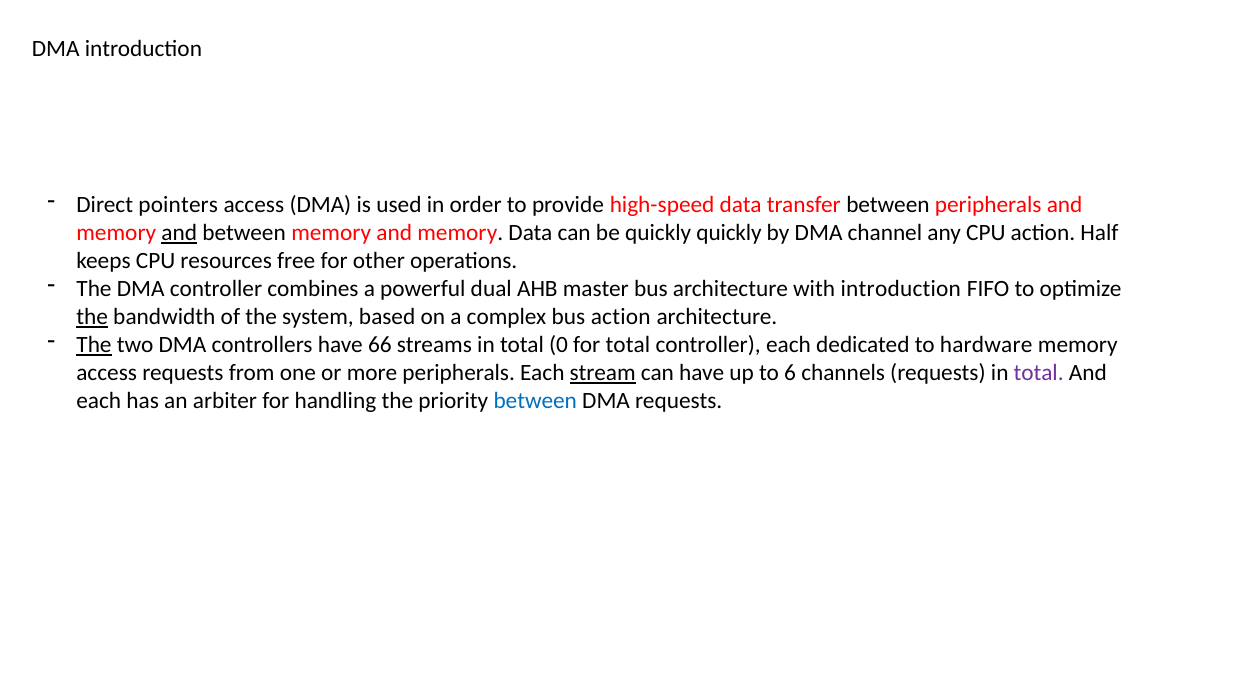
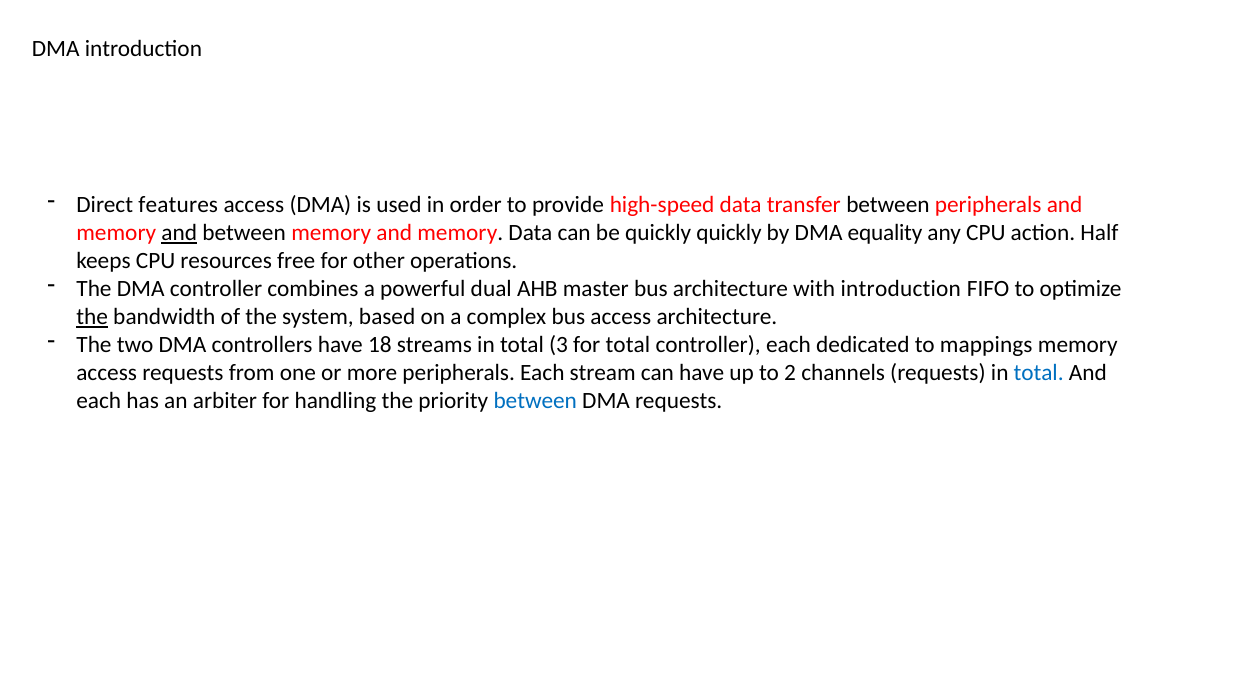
pointers: pointers -> features
channel: channel -> equality
bus action: action -> access
The at (94, 345) underline: present -> none
66: 66 -> 18
0: 0 -> 3
hardware: hardware -> mappings
stream underline: present -> none
6: 6 -> 2
total at (1039, 373) colour: purple -> blue
